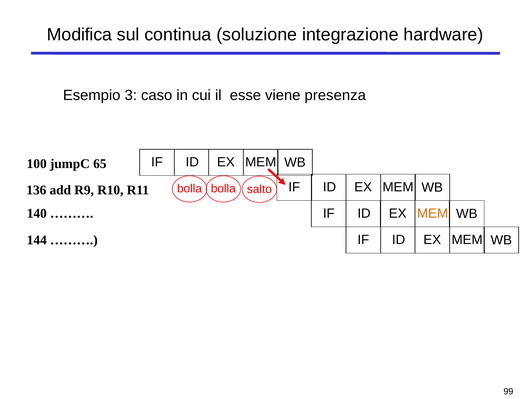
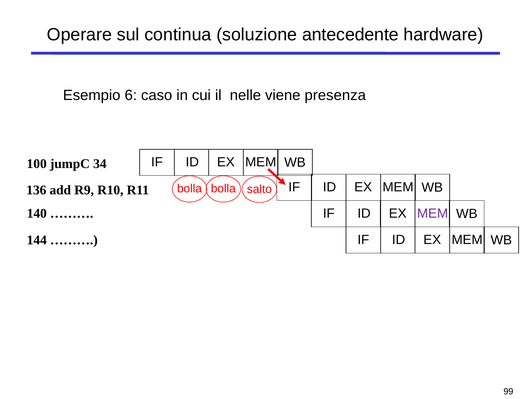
Modifica: Modifica -> Operare
integrazione: integrazione -> antecedente
3: 3 -> 6
esse: esse -> nelle
65: 65 -> 34
MEM at (433, 213) colour: orange -> purple
